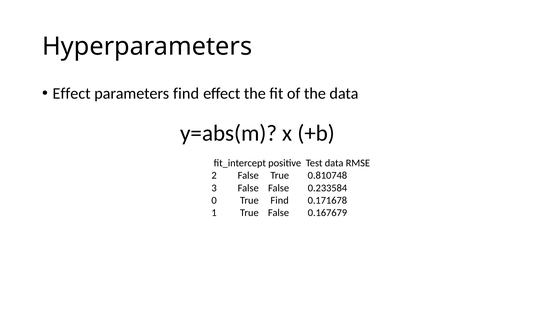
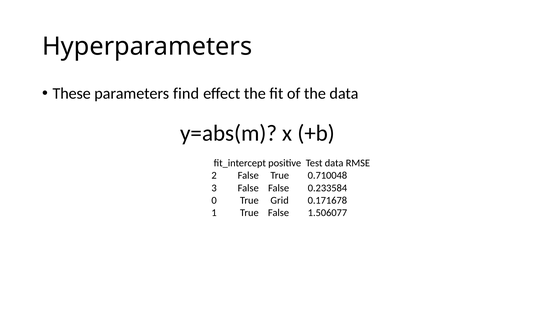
Effect at (72, 93): Effect -> These
0.810748: 0.810748 -> 0.710048
True Find: Find -> Grid
0.167679: 0.167679 -> 1.506077
